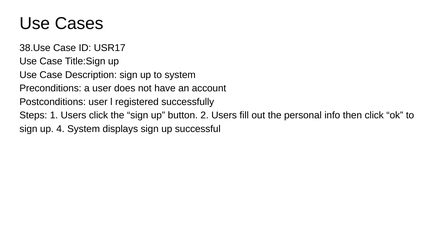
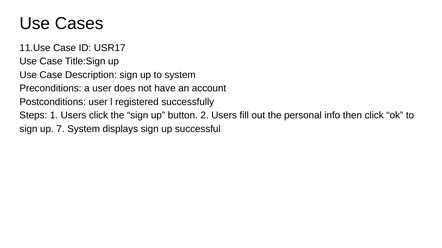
38.Use: 38.Use -> 11.Use
4: 4 -> 7
